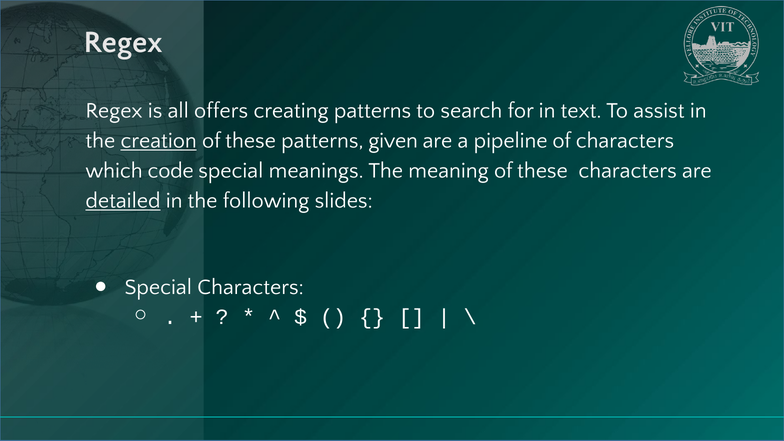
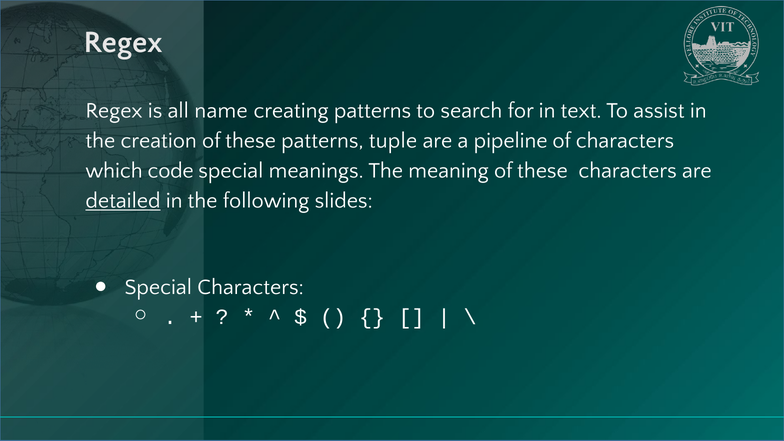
offers: offers -> name
creation underline: present -> none
given: given -> tuple
